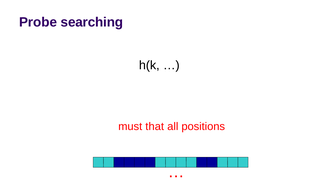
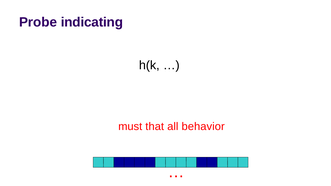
searching: searching -> indicating
positions: positions -> behavior
